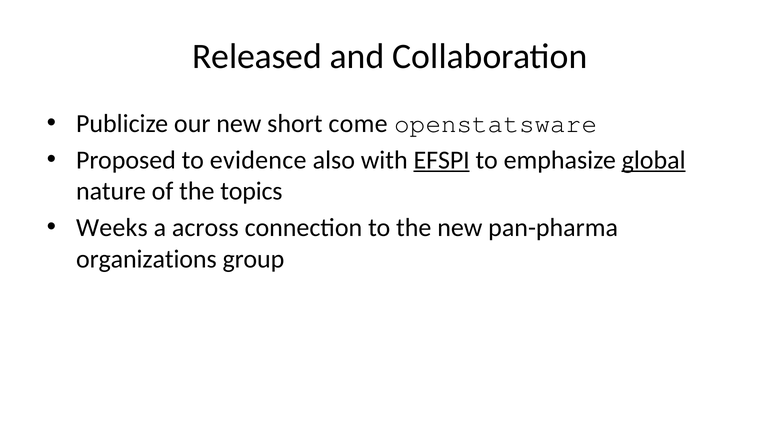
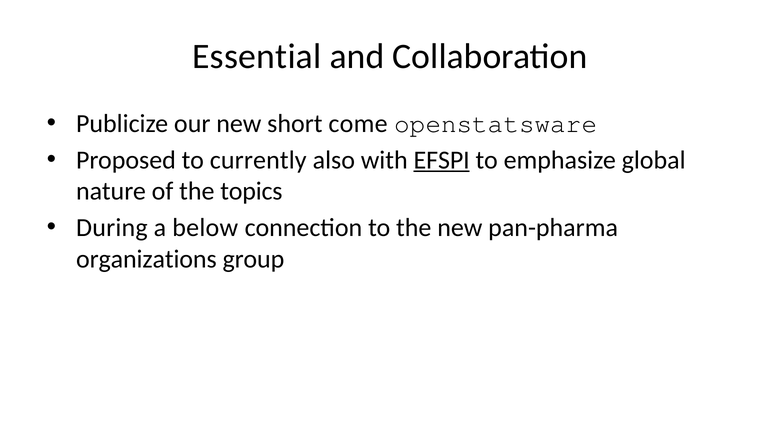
Released: Released -> Essential
evidence: evidence -> currently
global underline: present -> none
Weeks: Weeks -> During
across: across -> below
